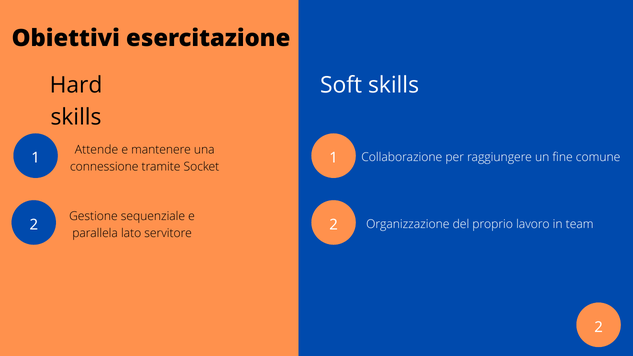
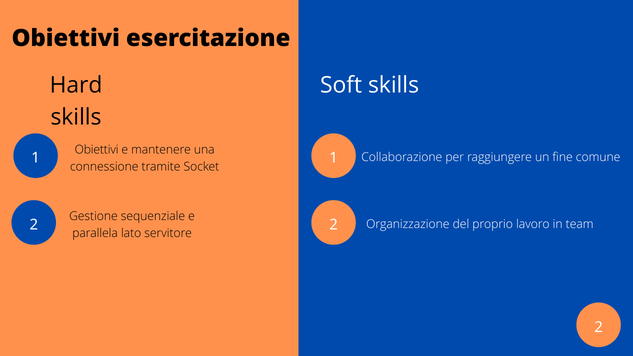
Attende at (96, 150): Attende -> Obiettivi
